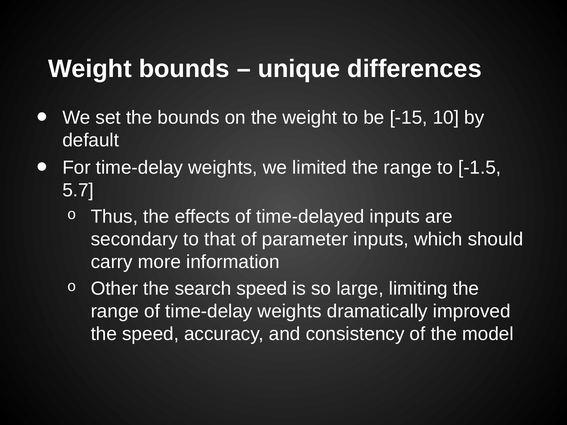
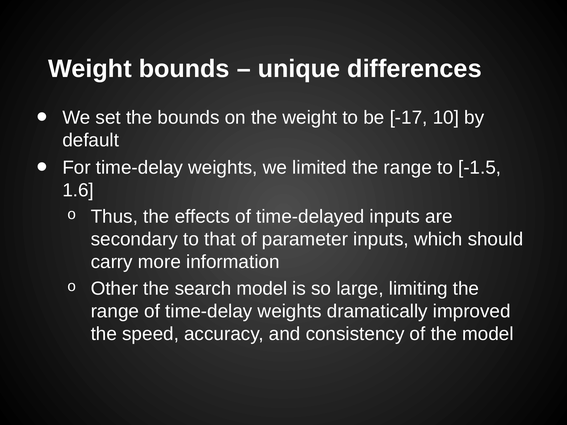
-15: -15 -> -17
5.7: 5.7 -> 1.6
search speed: speed -> model
